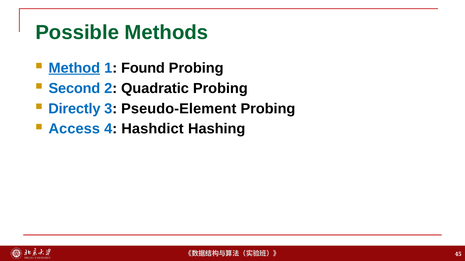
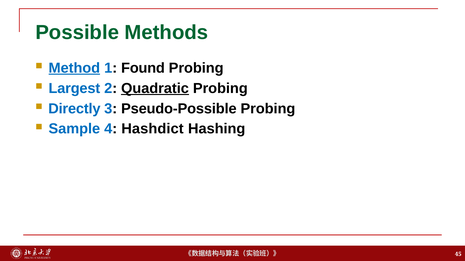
Second: Second -> Largest
Quadratic underline: none -> present
Pseudo-Element: Pseudo-Element -> Pseudo-Possible
Access: Access -> Sample
